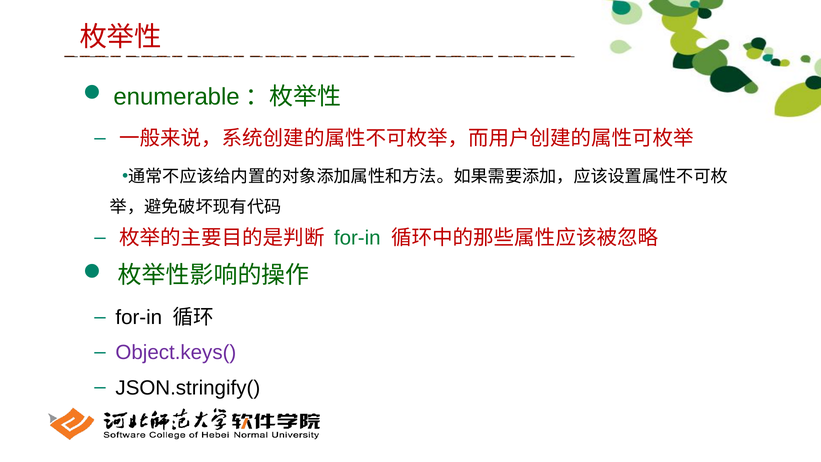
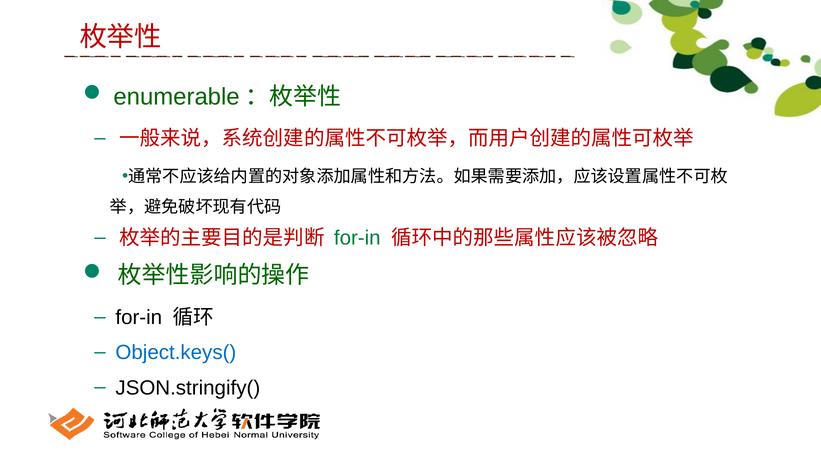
Object.keys( colour: purple -> blue
